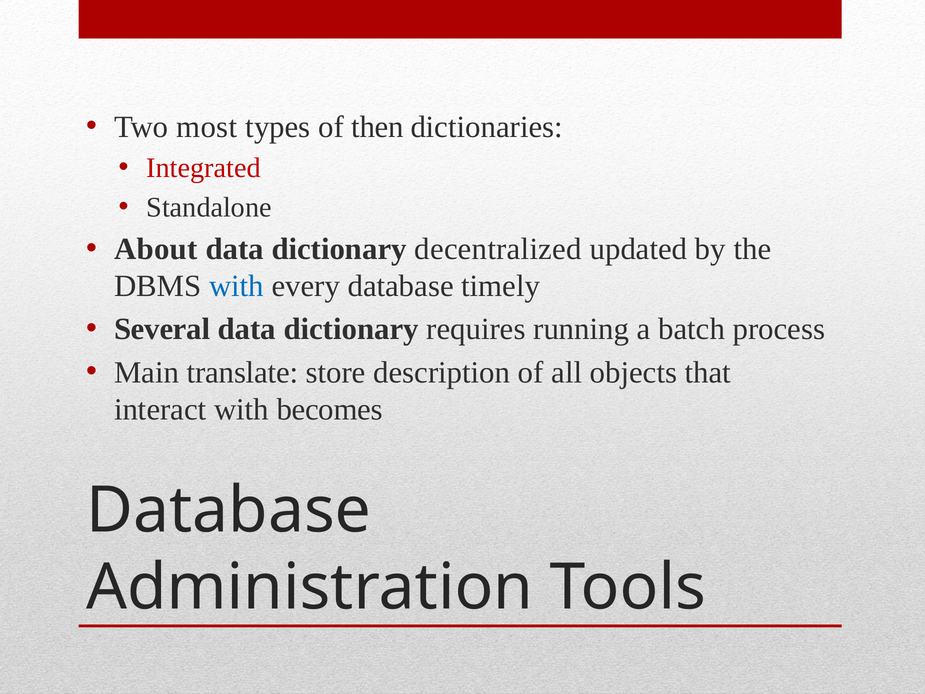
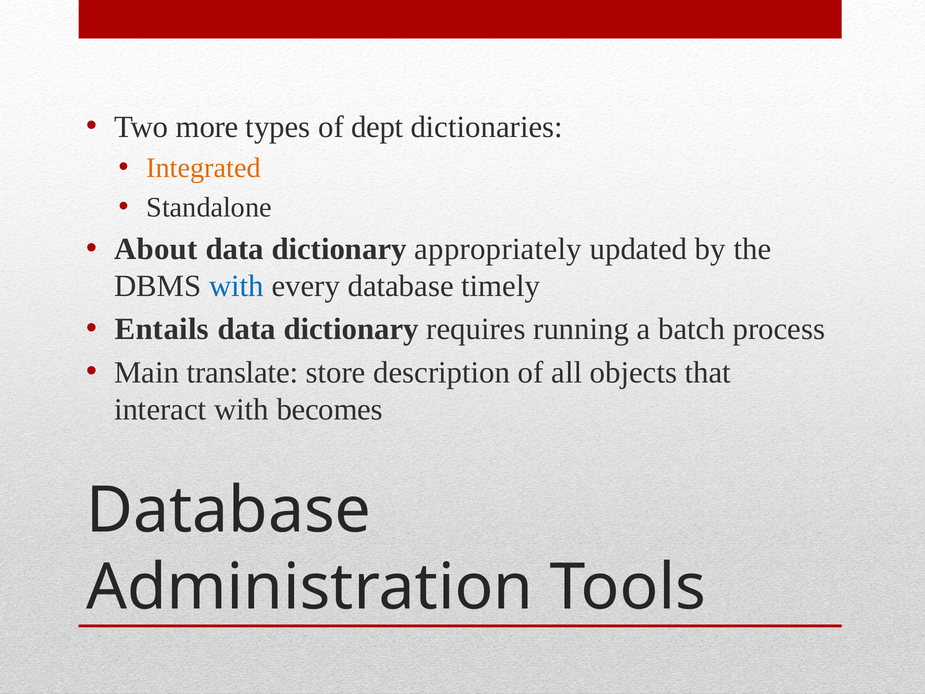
most: most -> more
then: then -> dept
Integrated colour: red -> orange
decentralized: decentralized -> appropriately
Several: Several -> Entails
